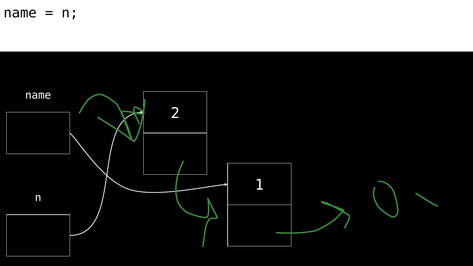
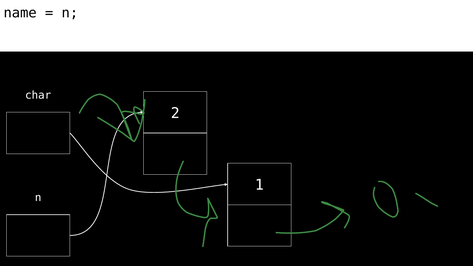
name at (38, 95): name -> char
